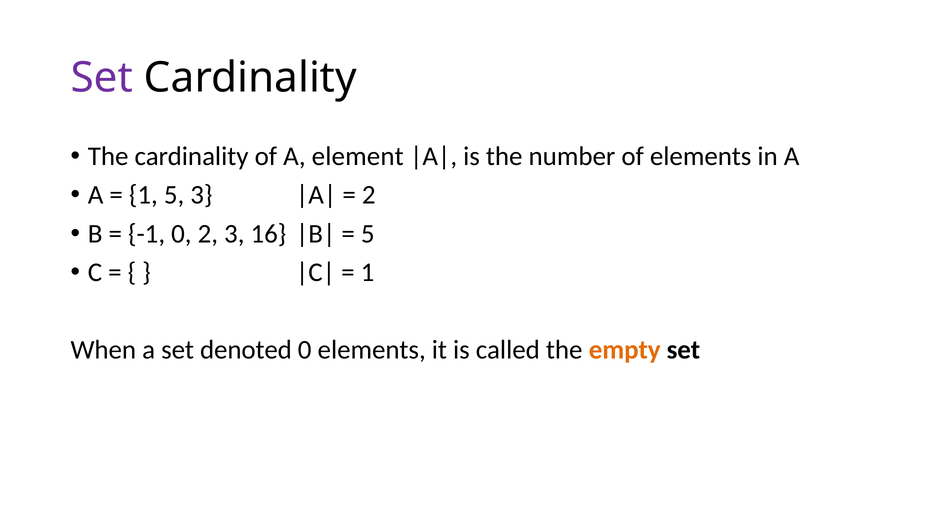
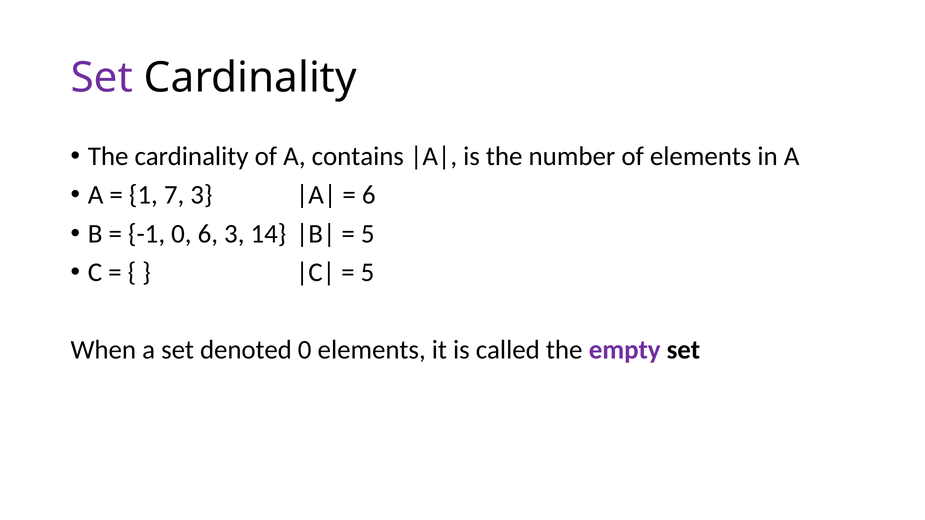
element: element -> contains
1 5: 5 -> 7
2 at (369, 195): 2 -> 6
0 2: 2 -> 6
16: 16 -> 14
1 at (368, 273): 1 -> 5
empty colour: orange -> purple
